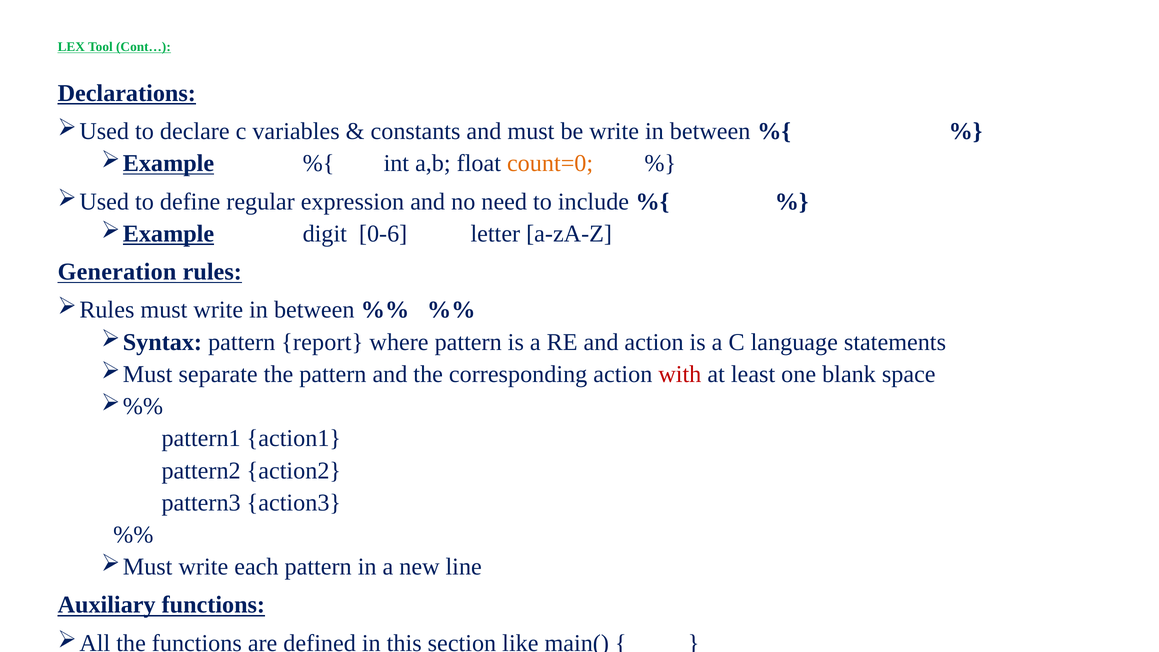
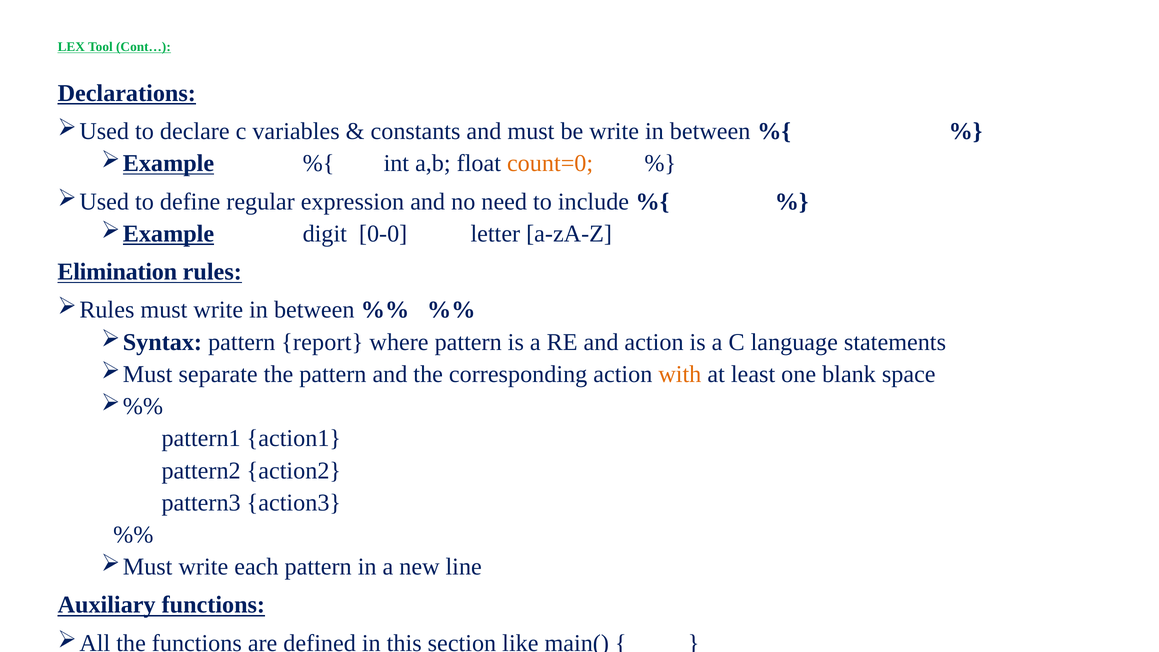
0-6: 0-6 -> 0-0
Generation: Generation -> Elimination
with colour: red -> orange
